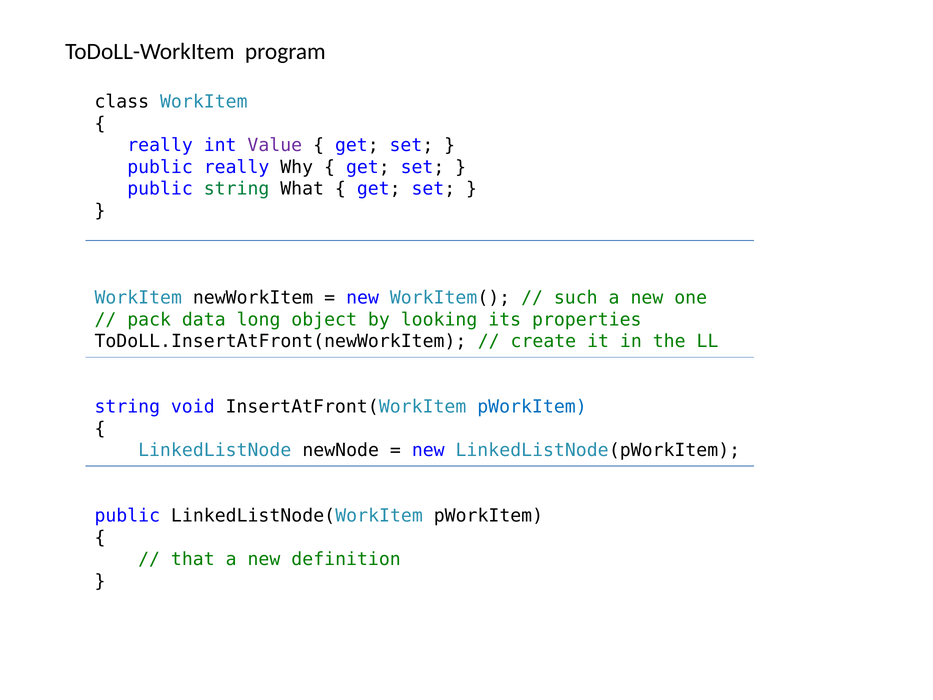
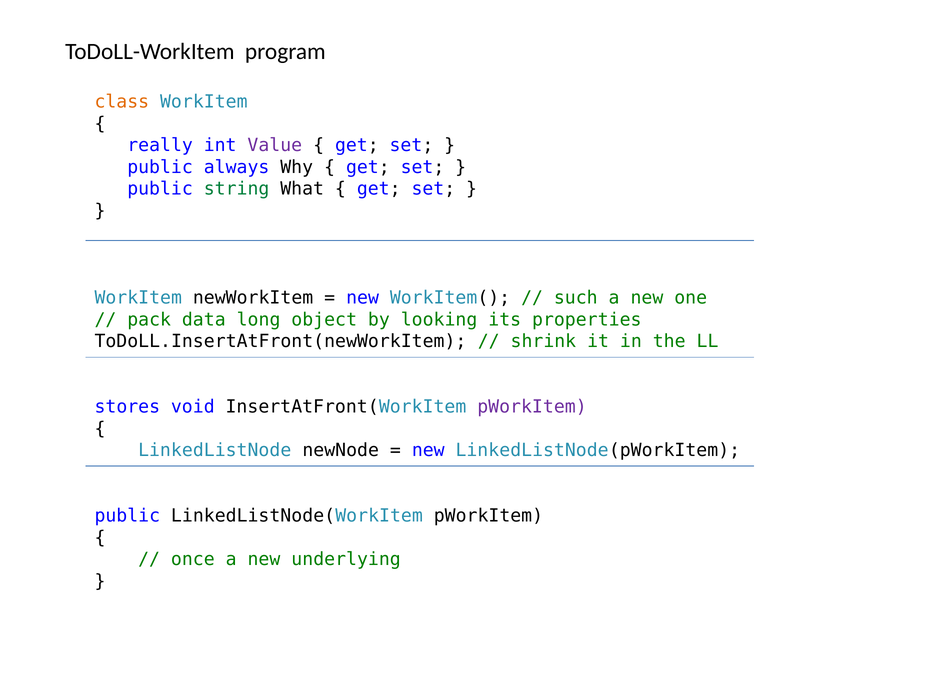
class colour: black -> orange
public really: really -> always
create: create -> shrink
string at (127, 407): string -> stores
pWorkItem at (532, 407) colour: blue -> purple
that: that -> once
definition: definition -> underlying
